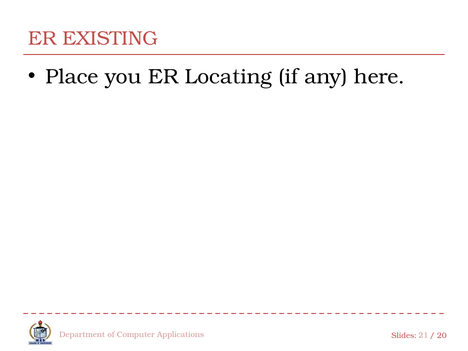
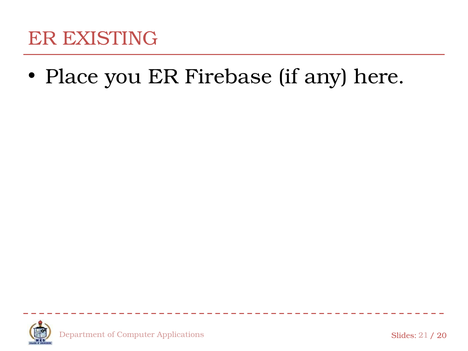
Locating: Locating -> Firebase
